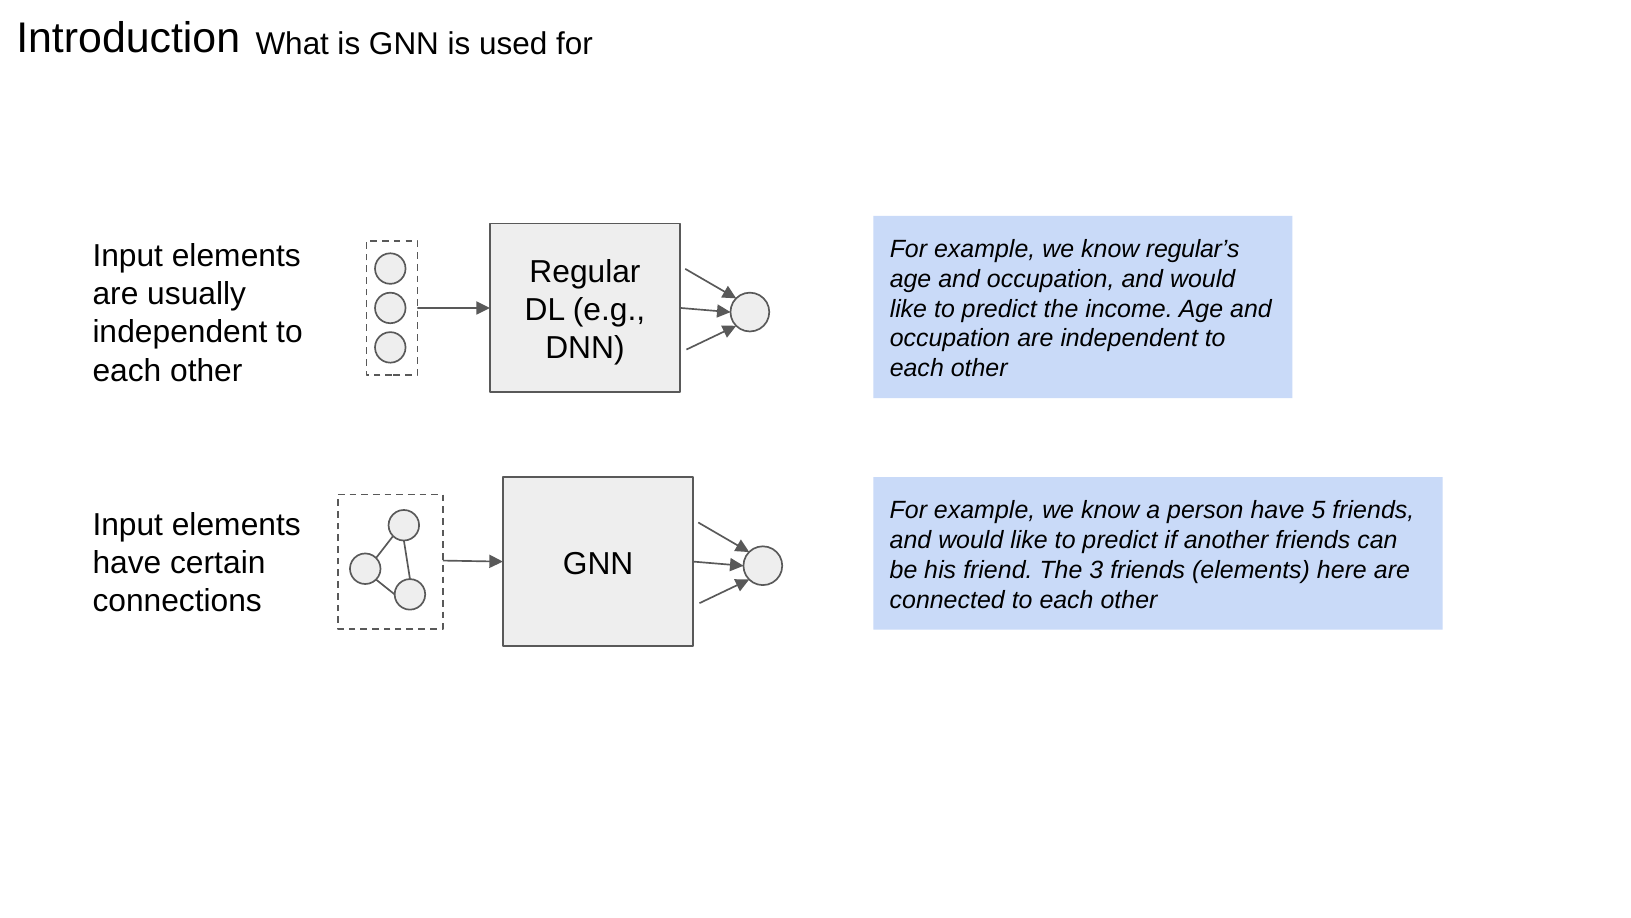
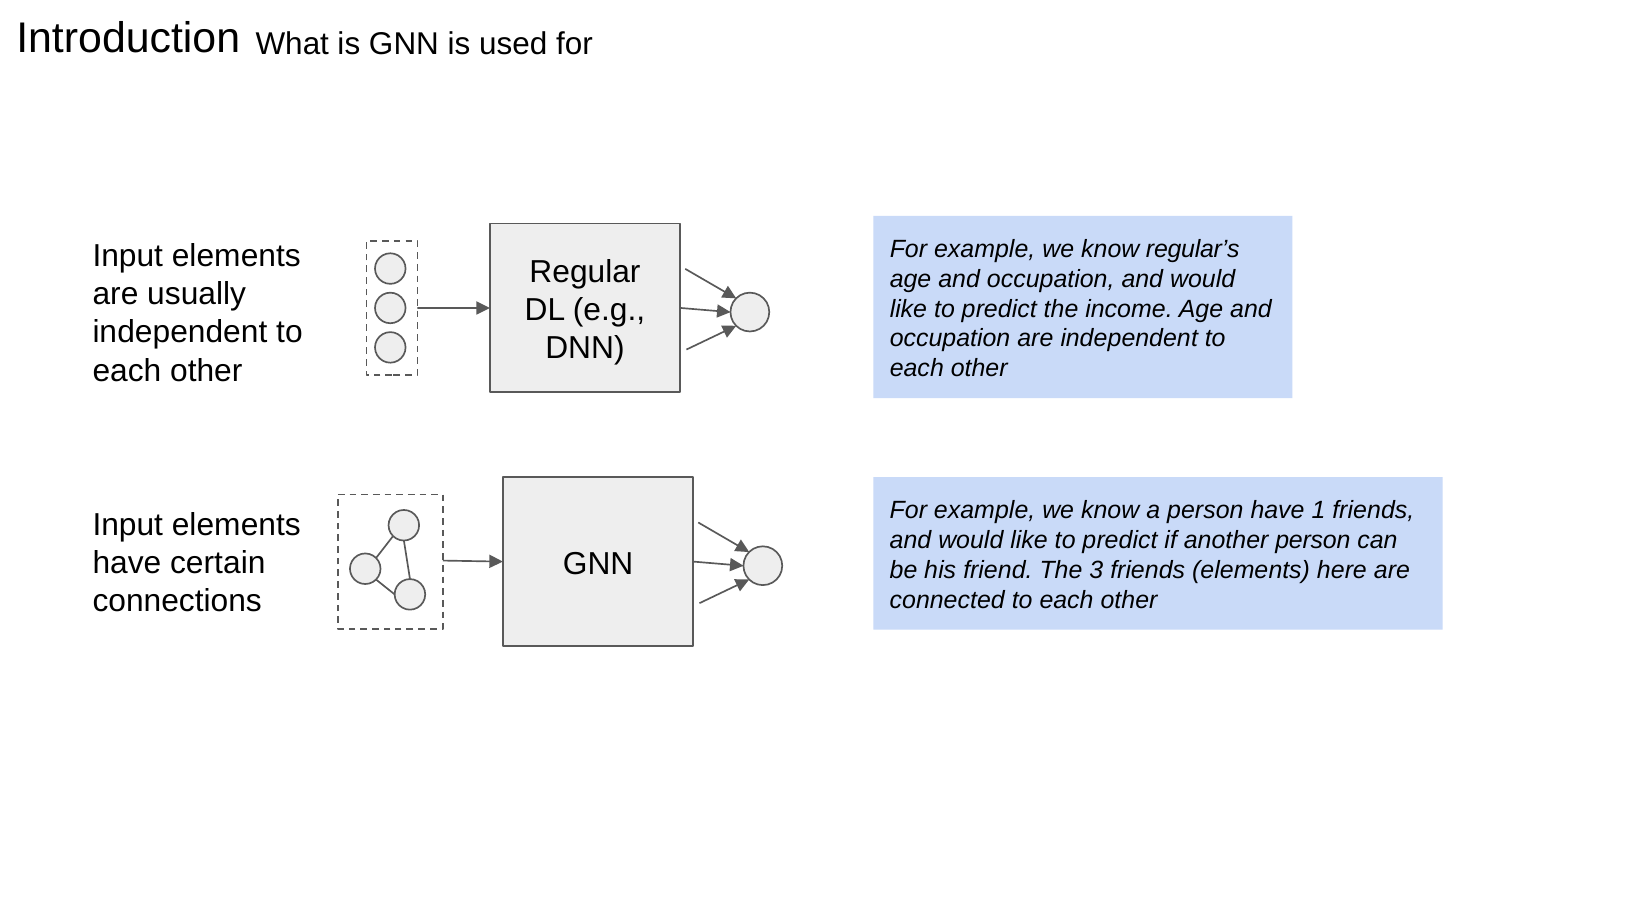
5: 5 -> 1
another friends: friends -> person
